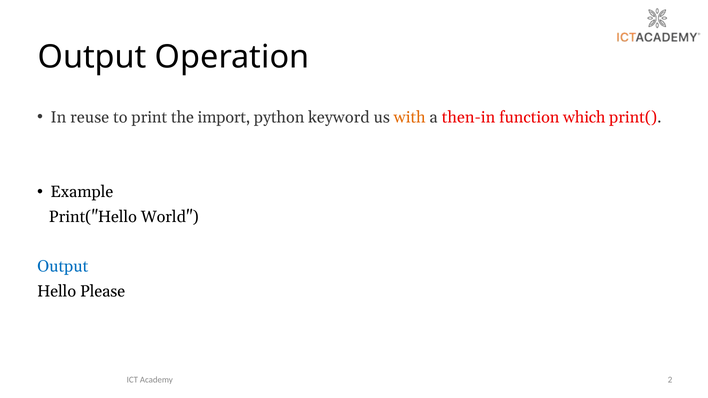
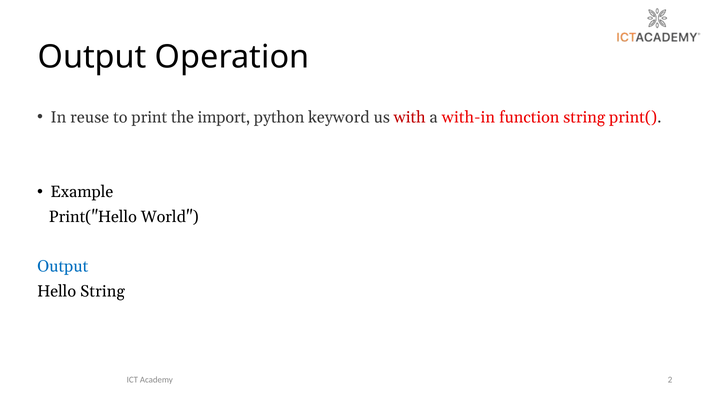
with colour: orange -> red
then-in: then-in -> with-in
function which: which -> string
Hello Please: Please -> String
